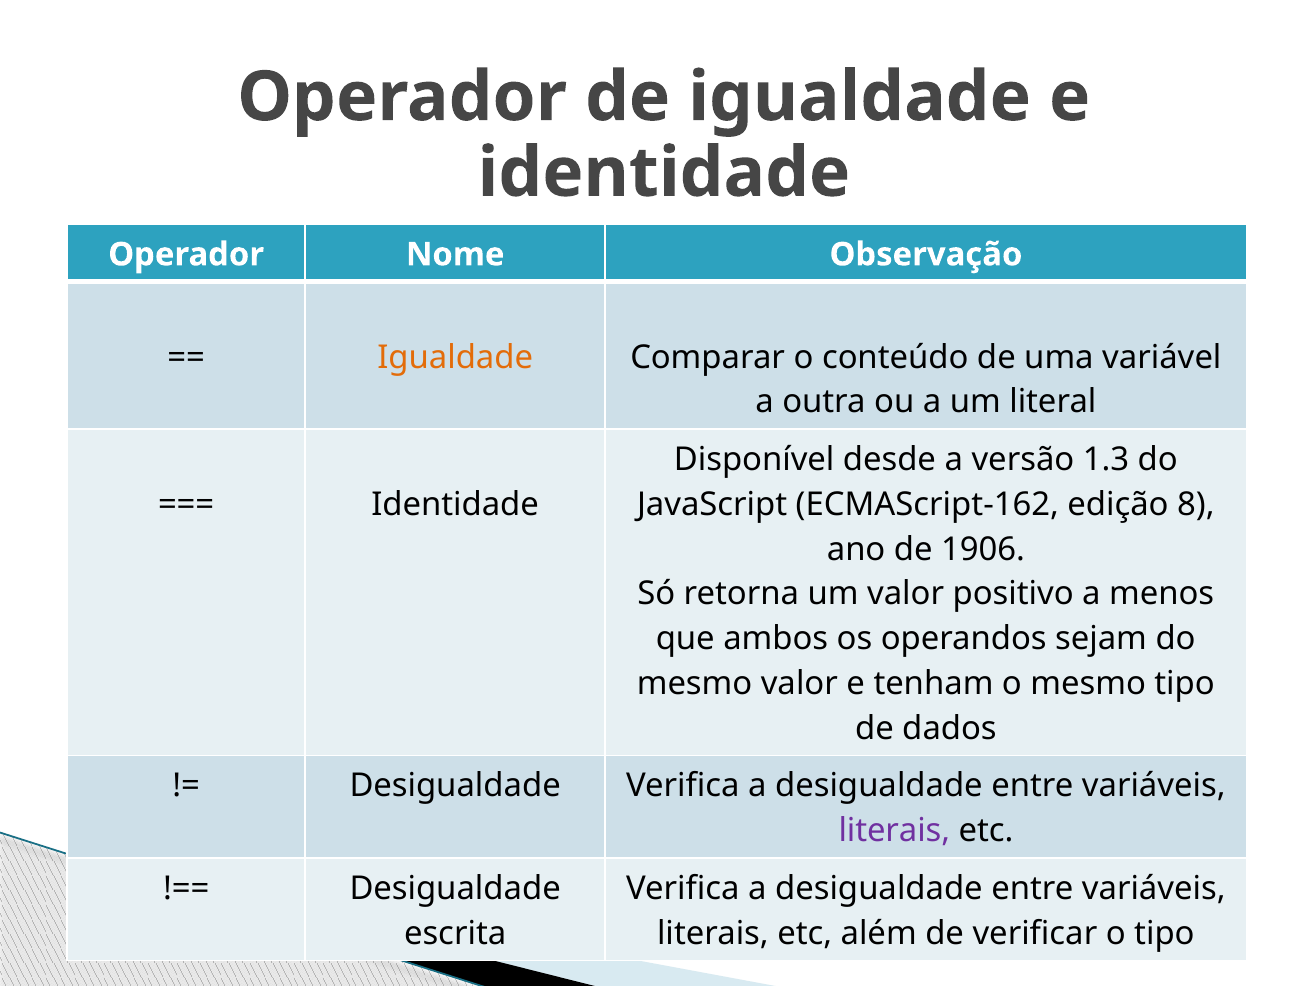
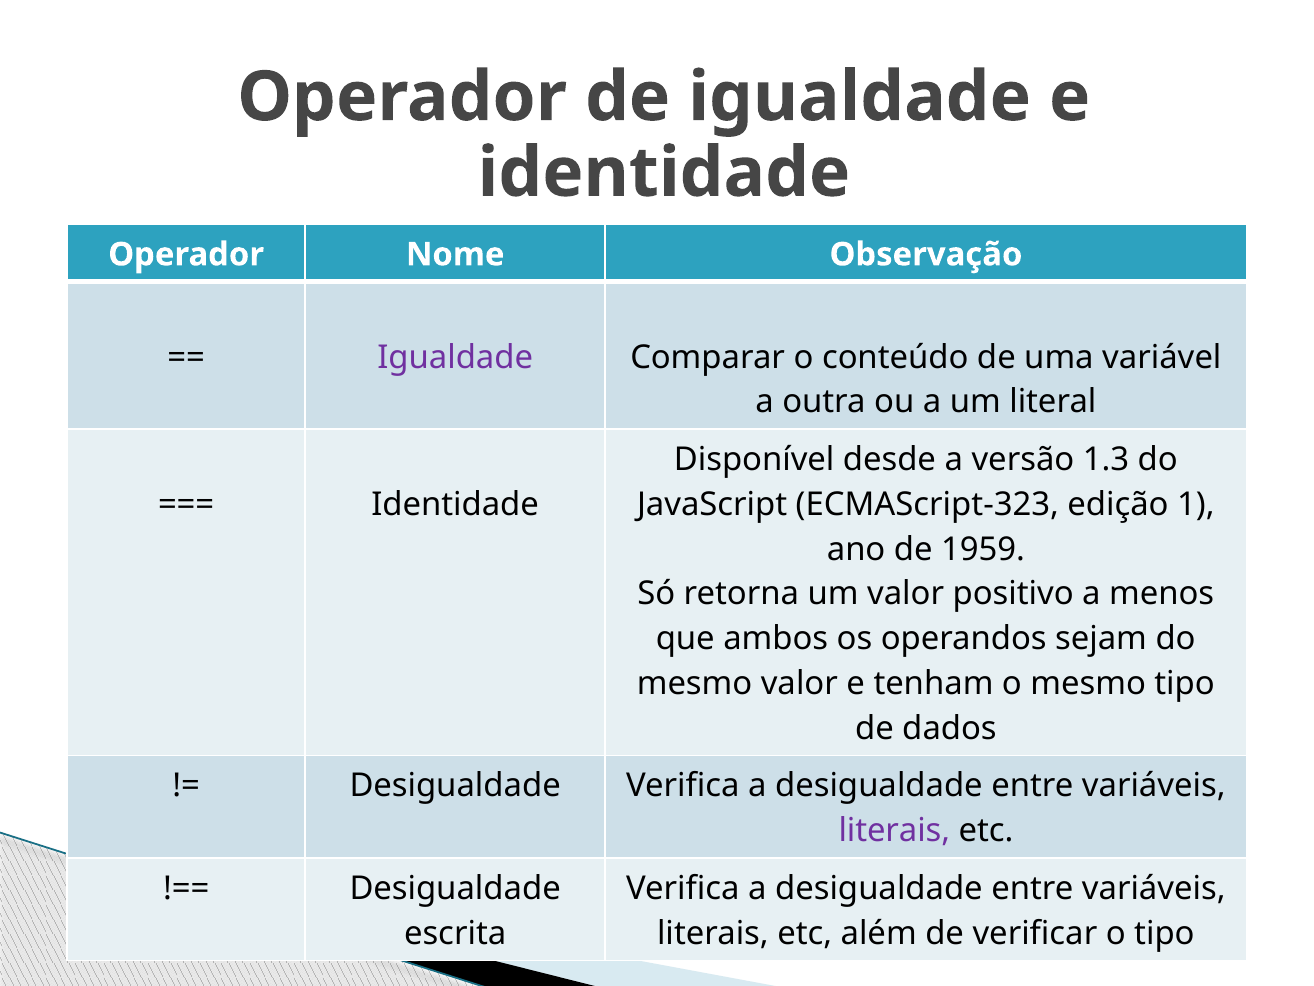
Igualdade at (455, 357) colour: orange -> purple
ECMAScript-162: ECMAScript-162 -> ECMAScript-323
8: 8 -> 1
1906: 1906 -> 1959
